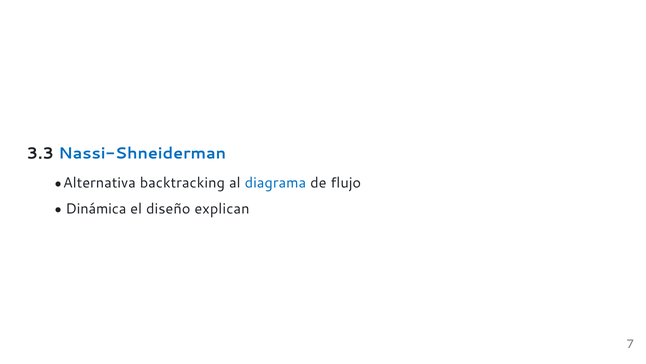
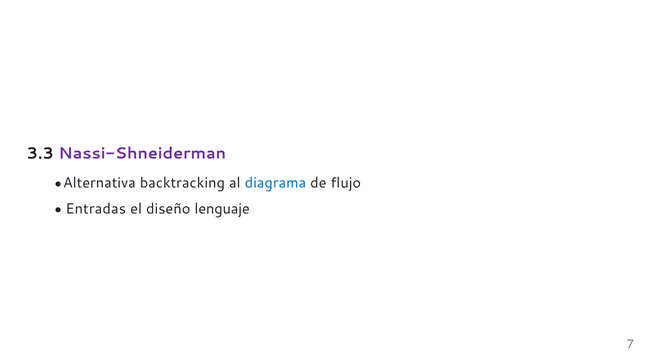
Nassi-Shneiderman colour: blue -> purple
Dinámica: Dinámica -> Entradas
explican: explican -> lenguaje
